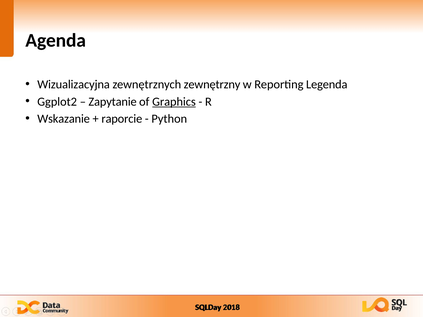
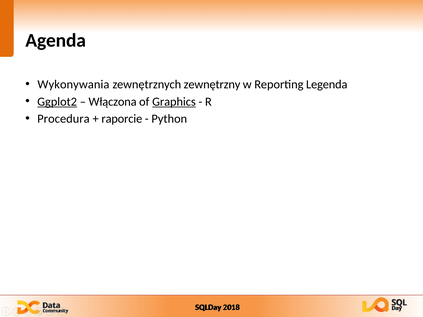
Wizualizacyjna: Wizualizacyjna -> Wykonywania
Ggplot2 underline: none -> present
Zapytanie: Zapytanie -> Włączona
Wskazanie: Wskazanie -> Procedura
